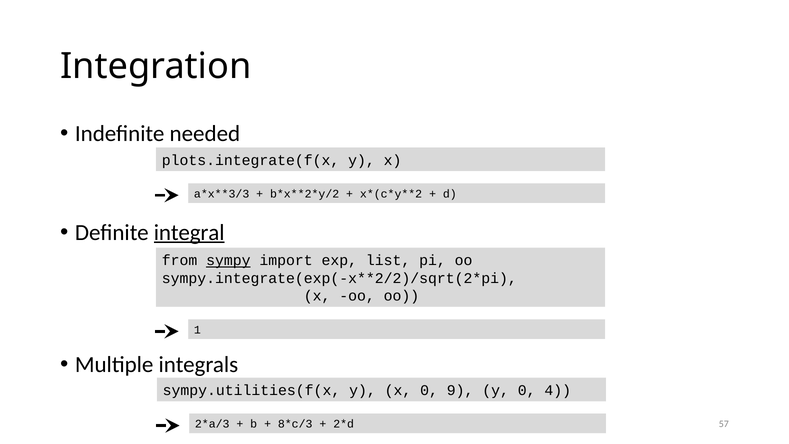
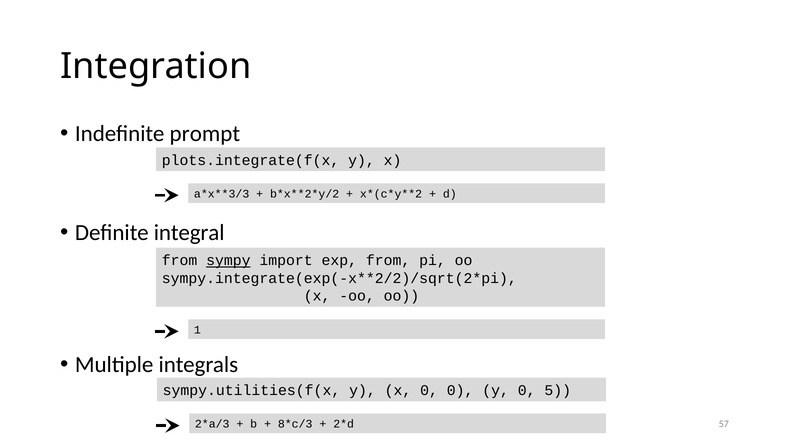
needed: needed -> prompt
integral underline: present -> none
exp list: list -> from
0 9: 9 -> 0
4: 4 -> 5
